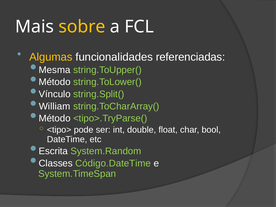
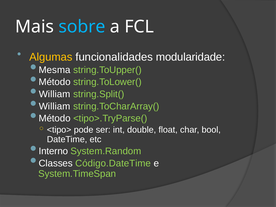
sobre colour: yellow -> light blue
referenciadas: referenciadas -> modularidade
Vínculo at (55, 94): Vínculo -> William
Escrita: Escrita -> Interno
